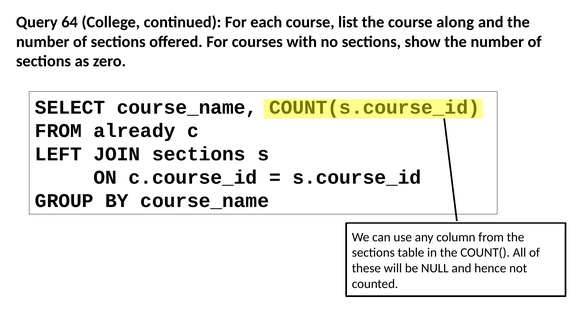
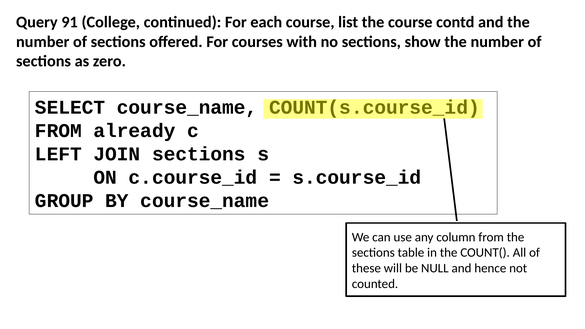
64: 64 -> 91
along: along -> contd
